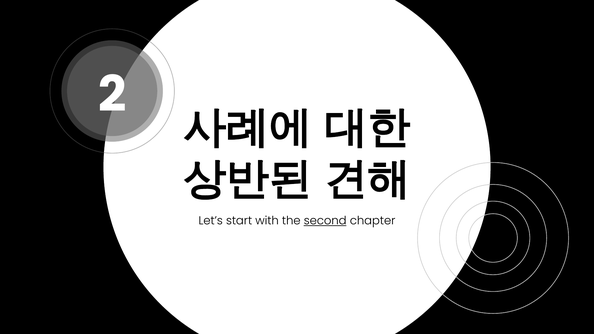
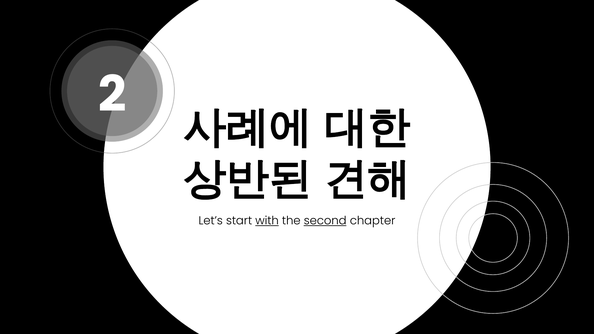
with underline: none -> present
